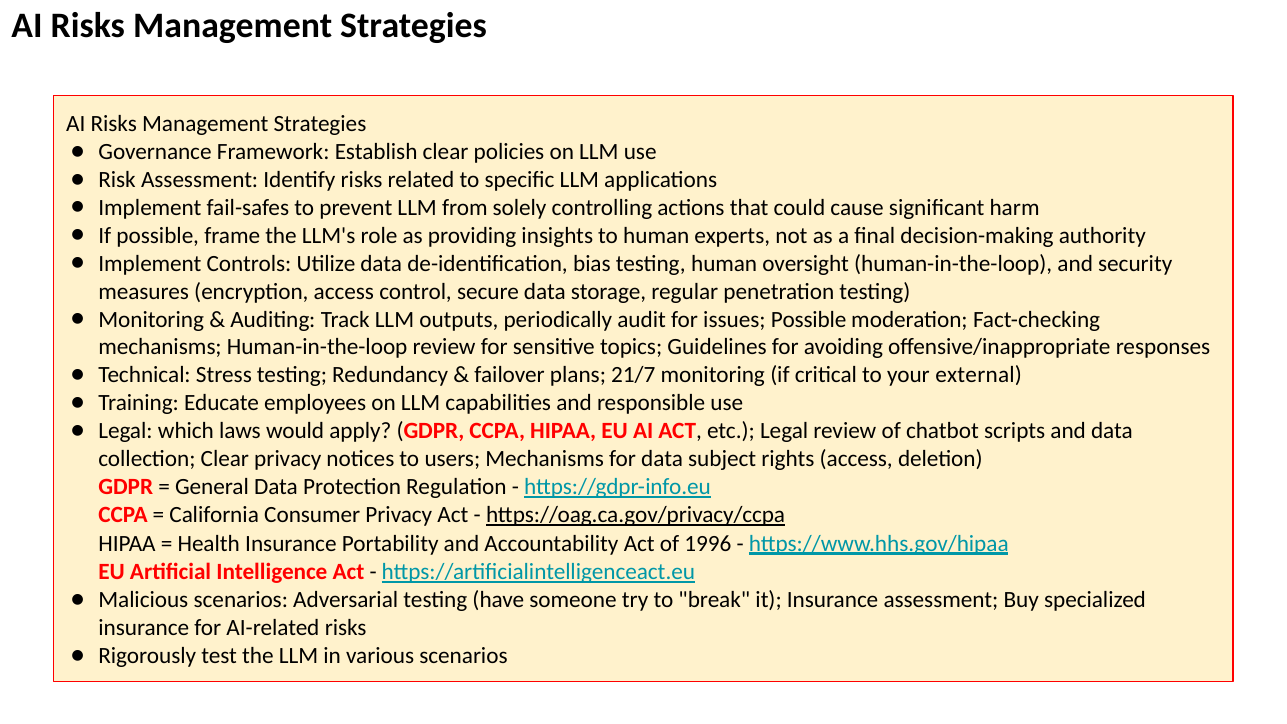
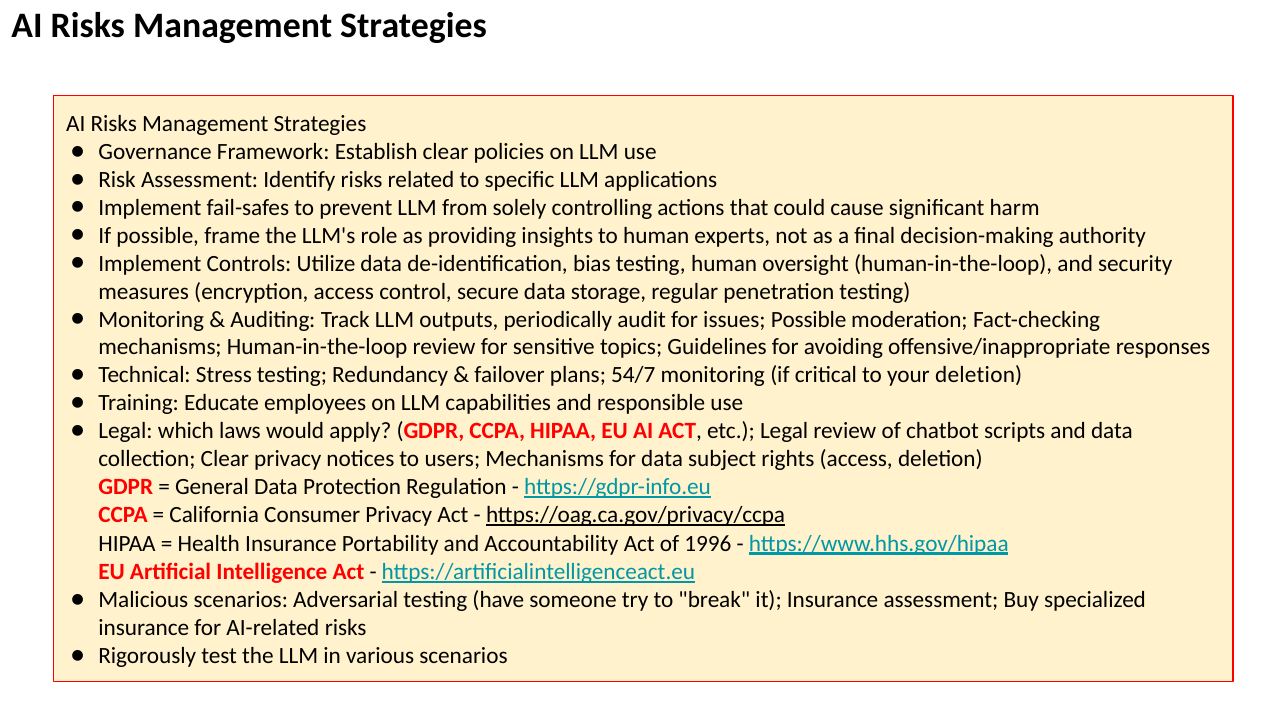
21/7: 21/7 -> 54/7
your external: external -> deletion
